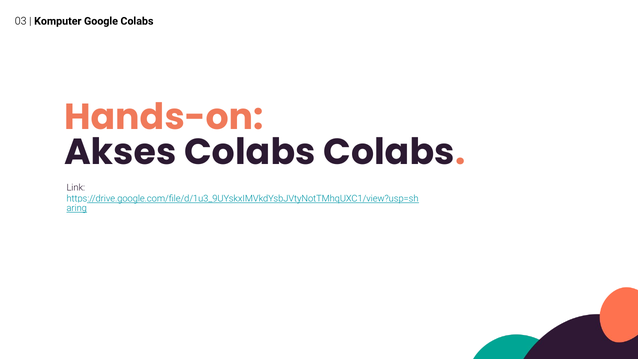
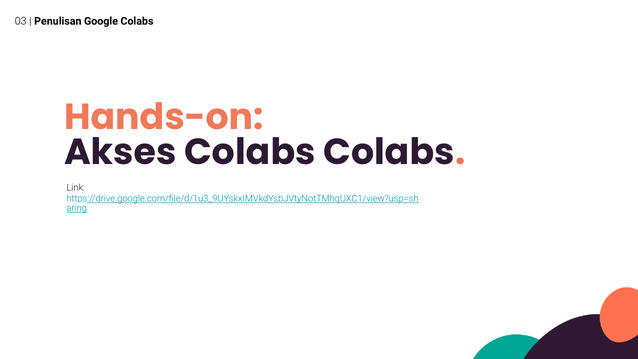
Komputer: Komputer -> Penulisan
